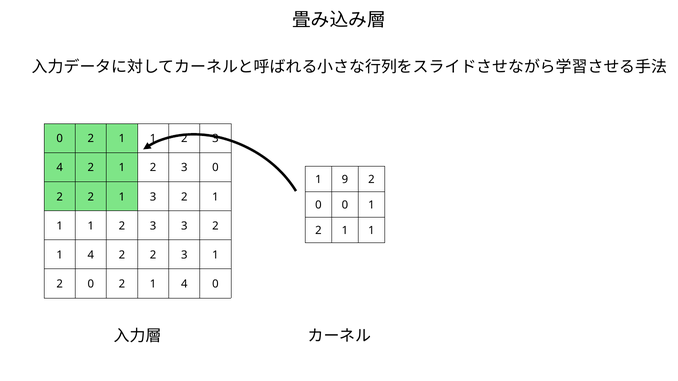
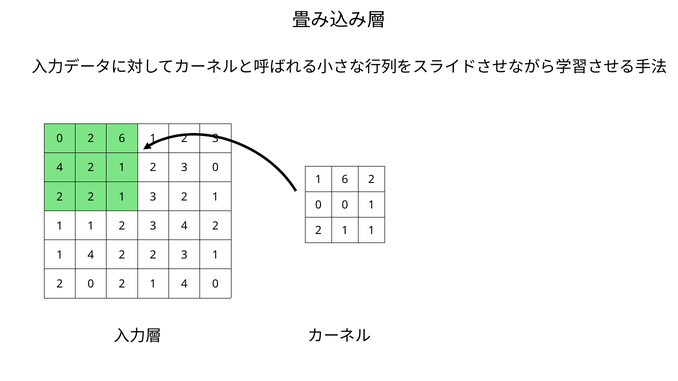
1 at (122, 139): 1 -> 6
1 9: 9 -> 6
3 at (184, 226): 3 -> 4
